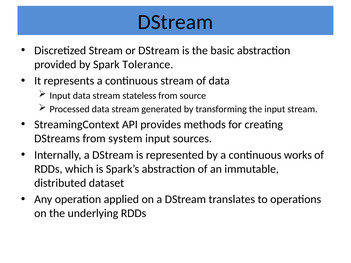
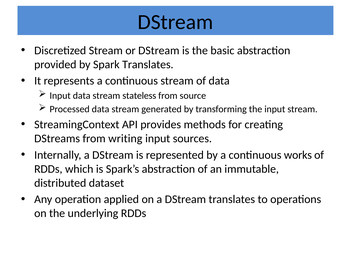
Spark Tolerance: Tolerance -> Translates
system: system -> writing
